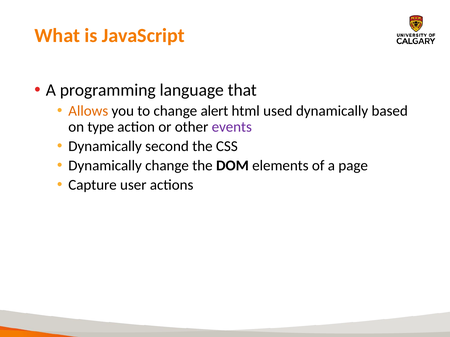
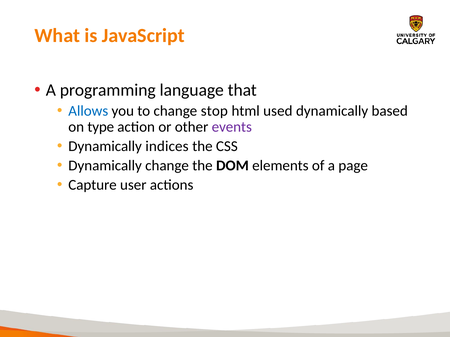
Allows colour: orange -> blue
alert: alert -> stop
second: second -> indices
